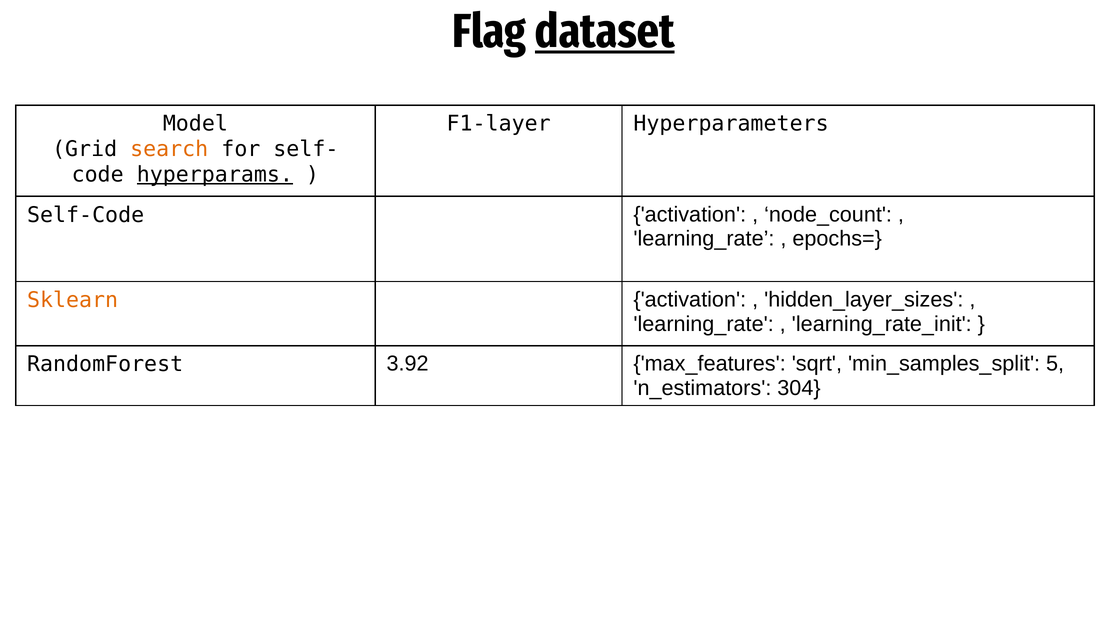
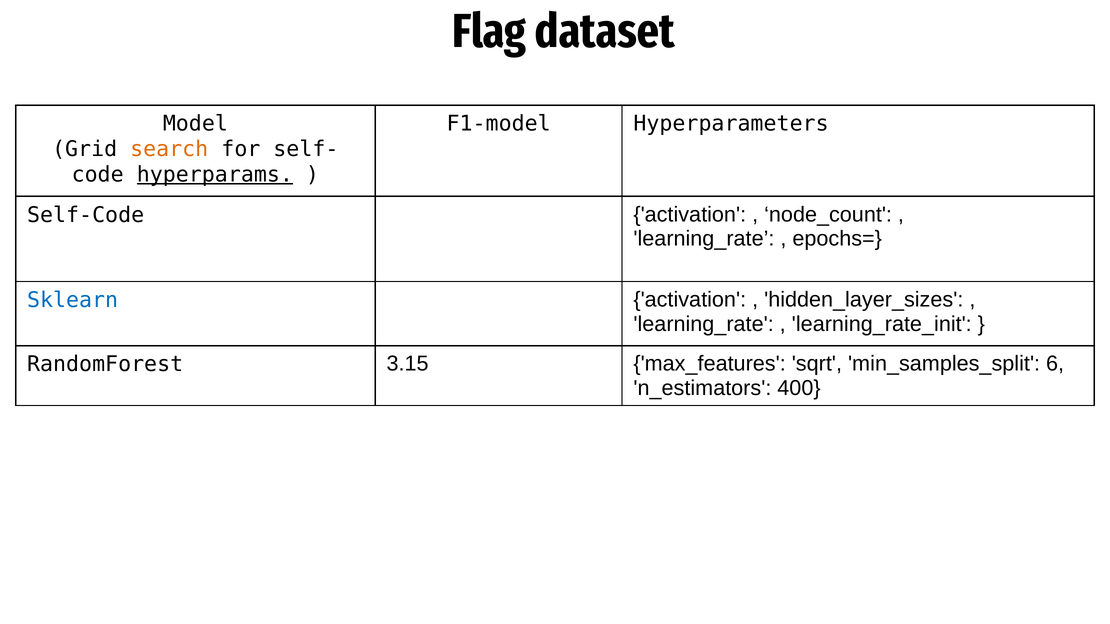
dataset underline: present -> none
F1-layer: F1-layer -> F1-model
Sklearn colour: orange -> blue
3.92: 3.92 -> 3.15
5: 5 -> 6
304: 304 -> 400
